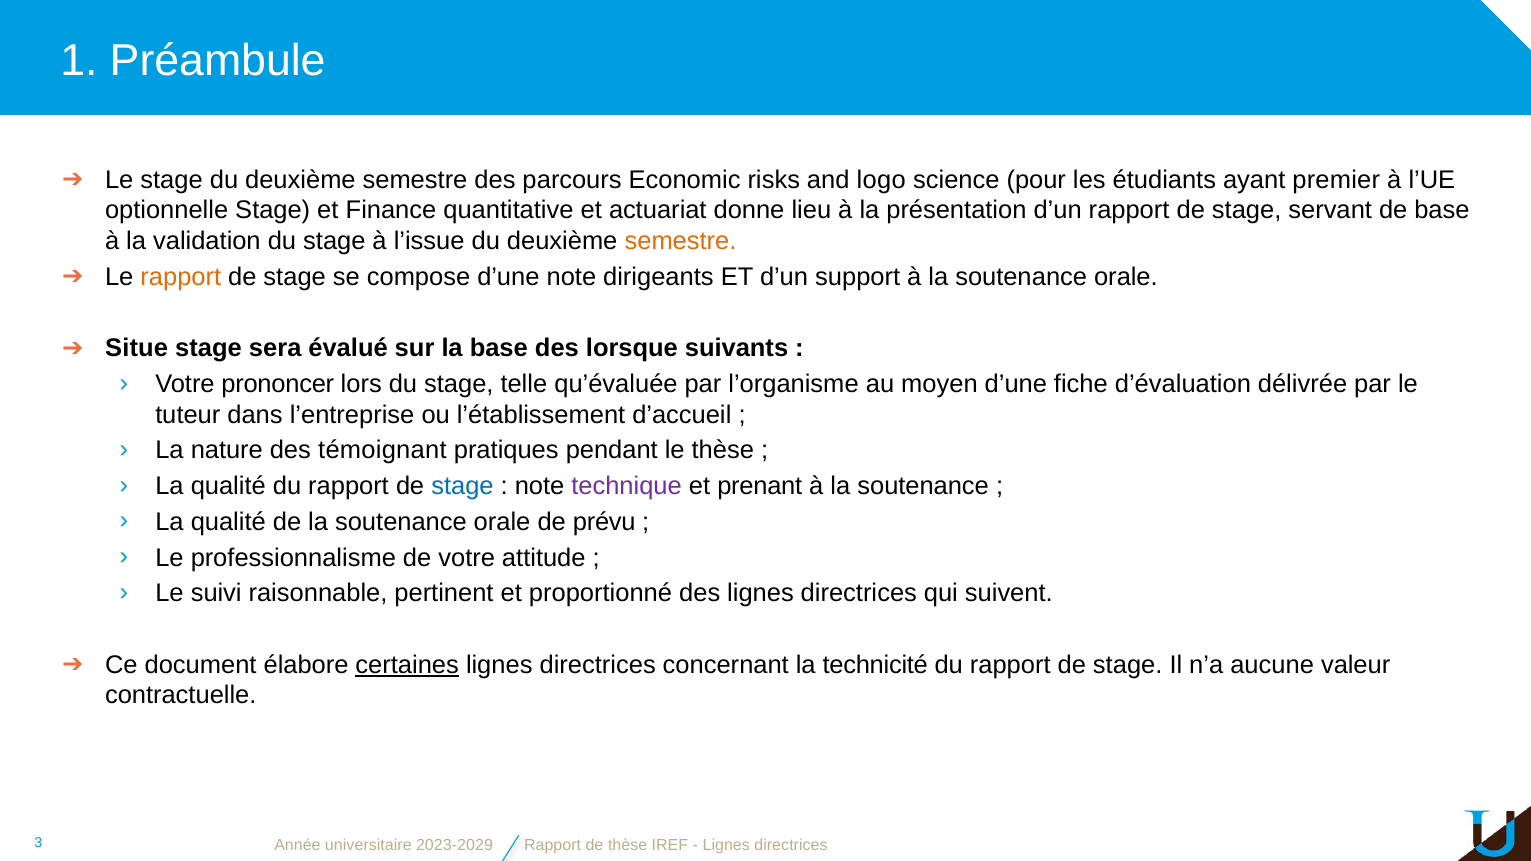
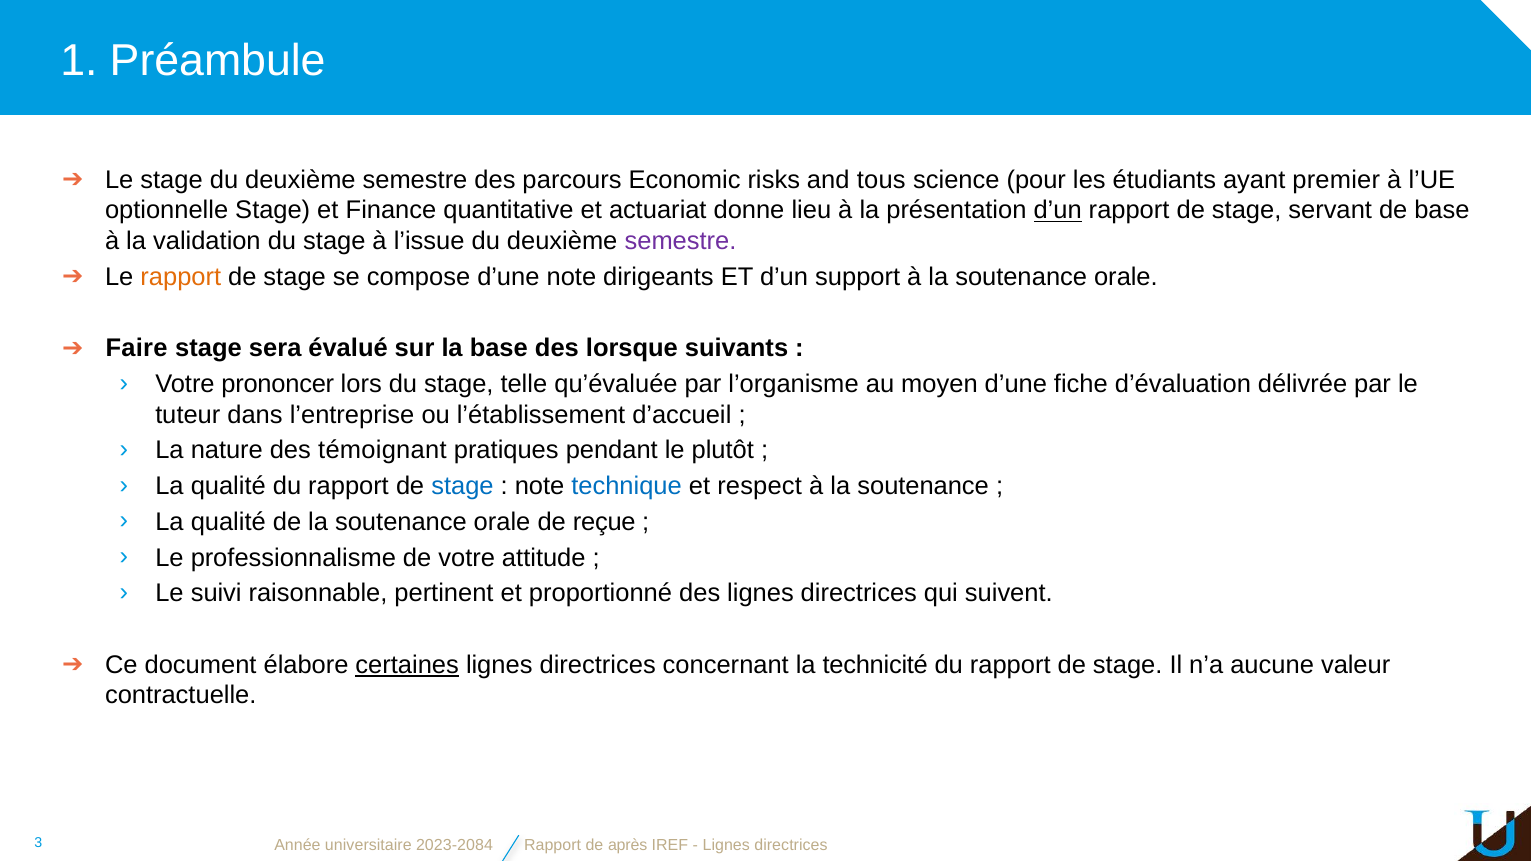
logo: logo -> tous
d’un at (1058, 211) underline: none -> present
semestre at (680, 241) colour: orange -> purple
Situe: Situe -> Faire
le thèse: thèse -> plutôt
technique colour: purple -> blue
prenant: prenant -> respect
prévu: prévu -> reçue
2023-2029: 2023-2029 -> 2023-2084
de thèse: thèse -> après
